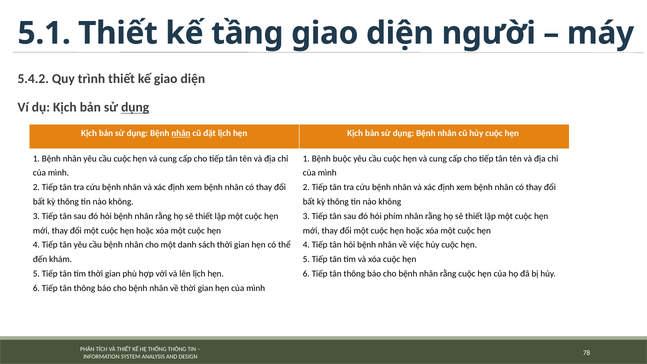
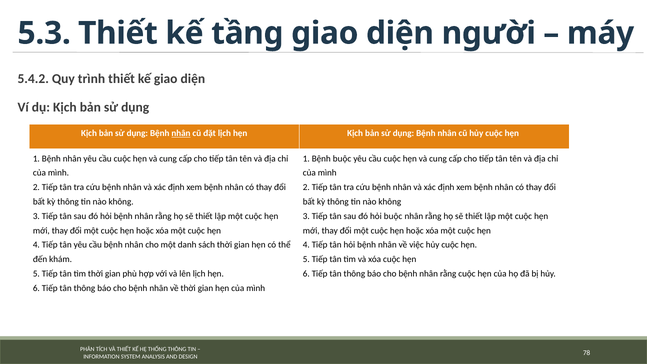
5.1: 5.1 -> 5.3
dụng at (135, 108) underline: present -> none
hỏi phím: phím -> buộc
